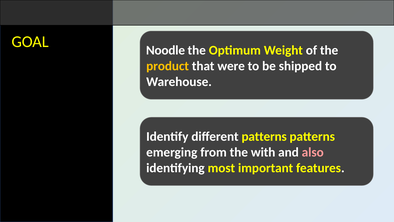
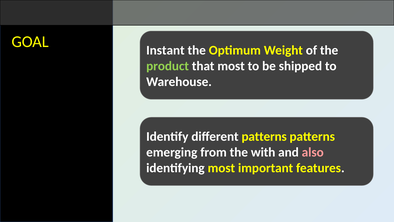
Noodle: Noodle -> Instant
product colour: yellow -> light green
that were: were -> most
